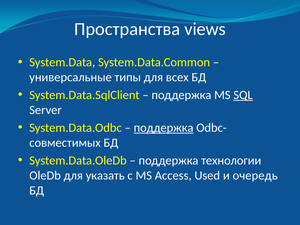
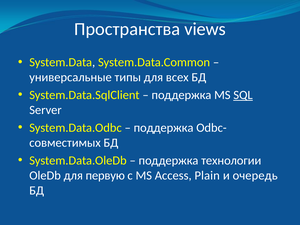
поддержка at (164, 128) underline: present -> none
указать: указать -> первую
Used: Used -> Plain
